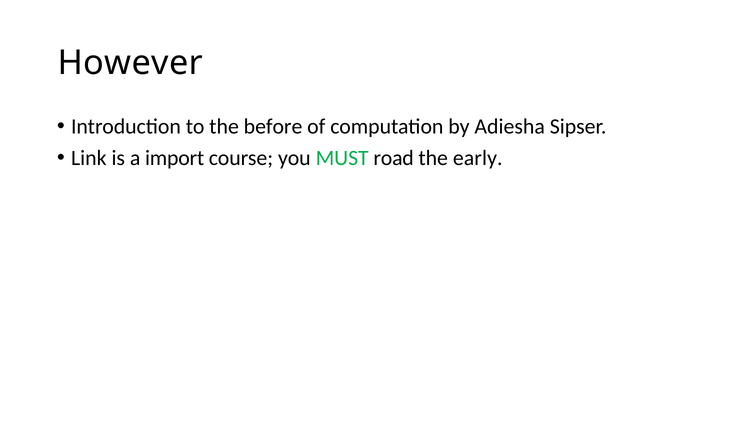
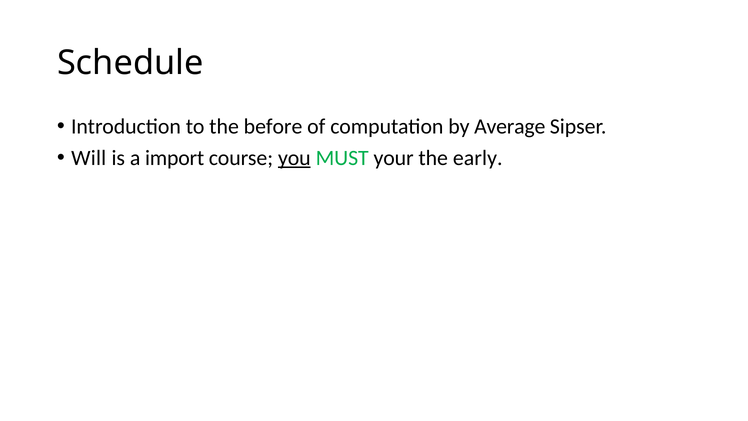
However: However -> Schedule
Adiesha: Adiesha -> Average
Link: Link -> Will
you underline: none -> present
road: road -> your
